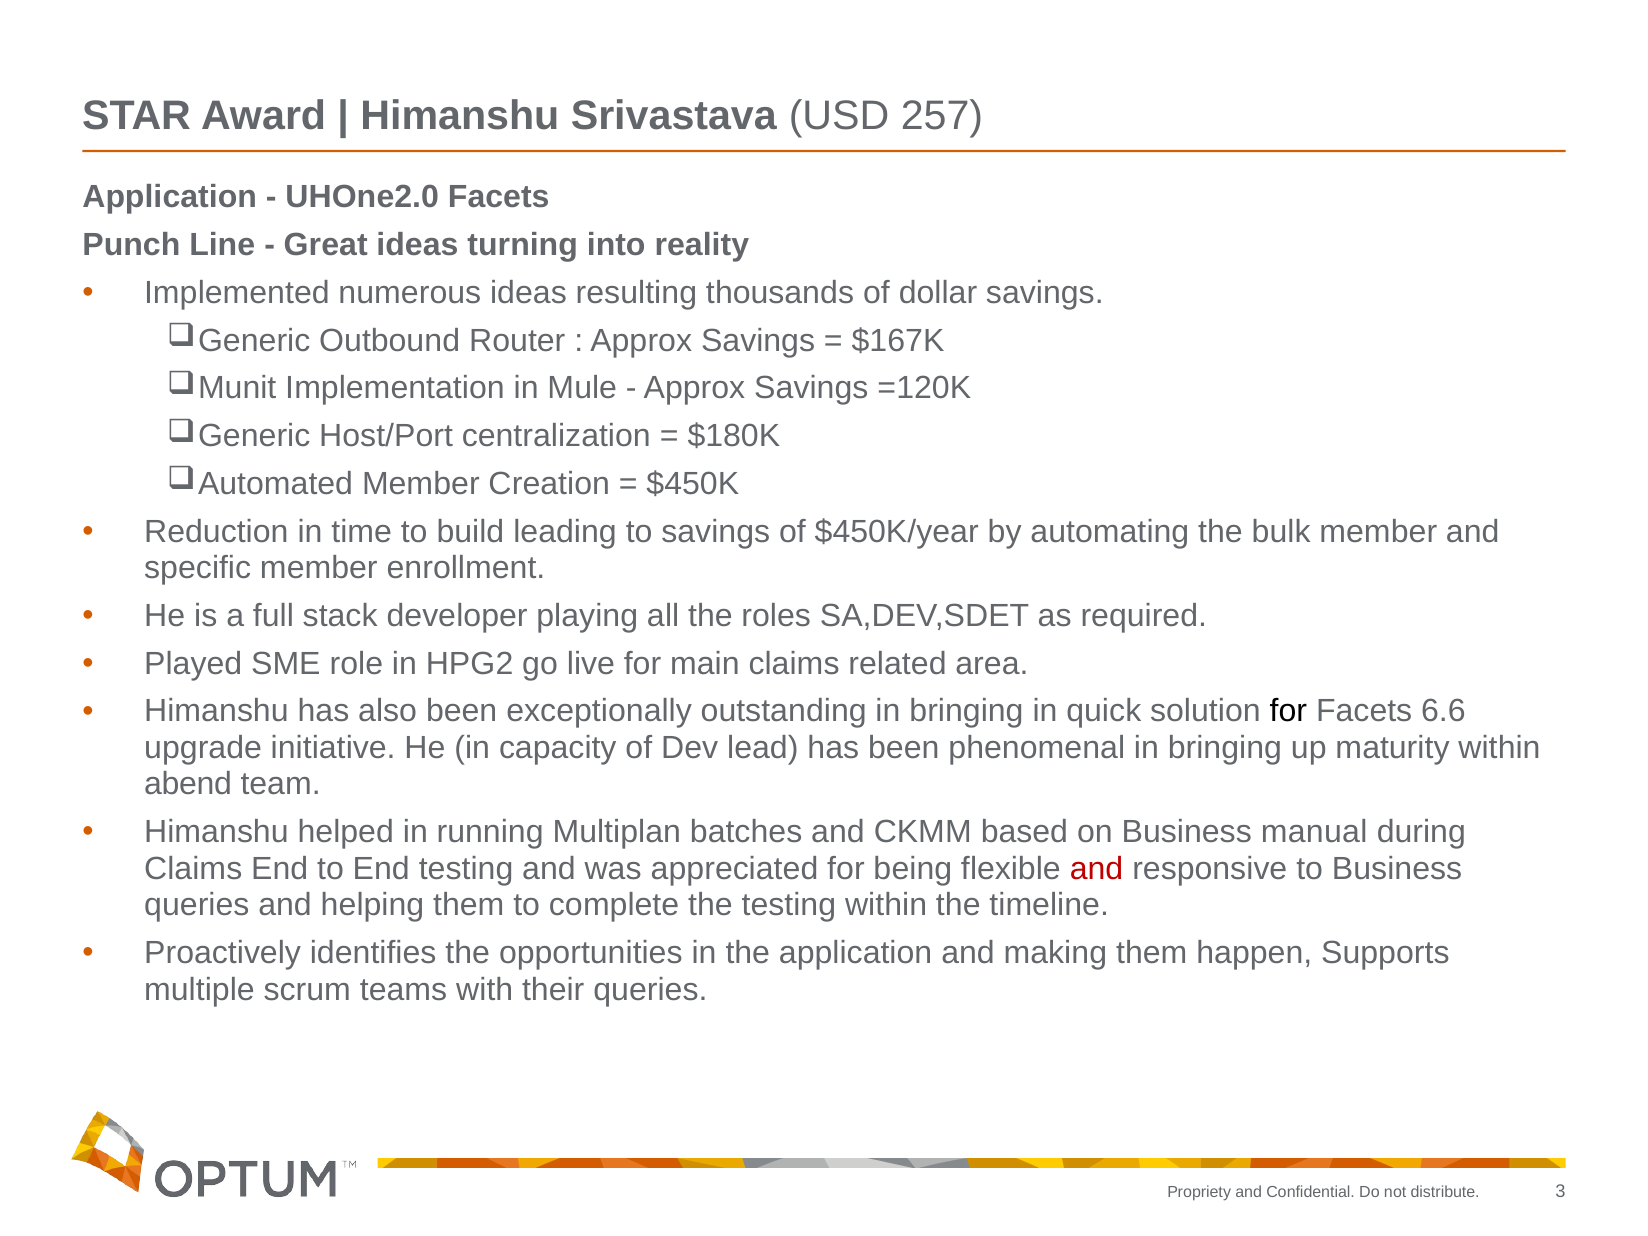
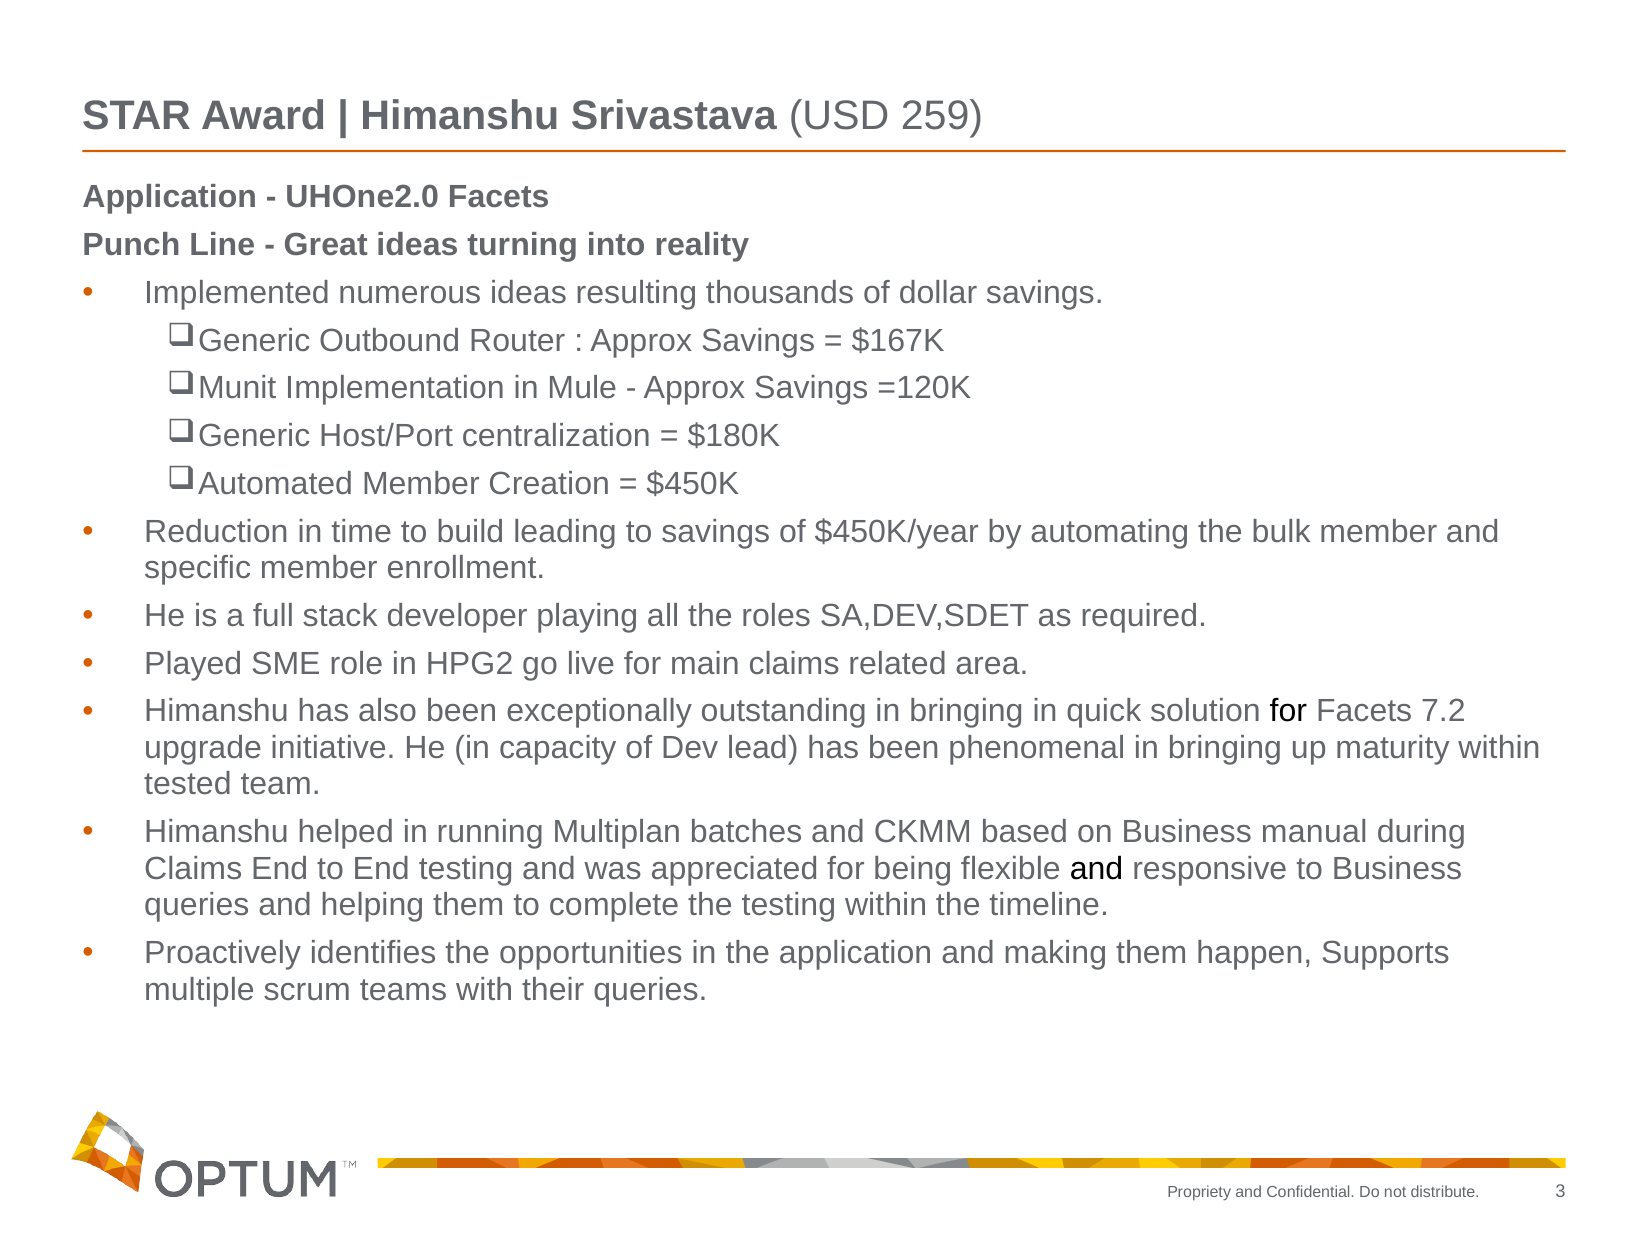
257: 257 -> 259
6.6: 6.6 -> 7.2
abend: abend -> tested
and at (1097, 869) colour: red -> black
